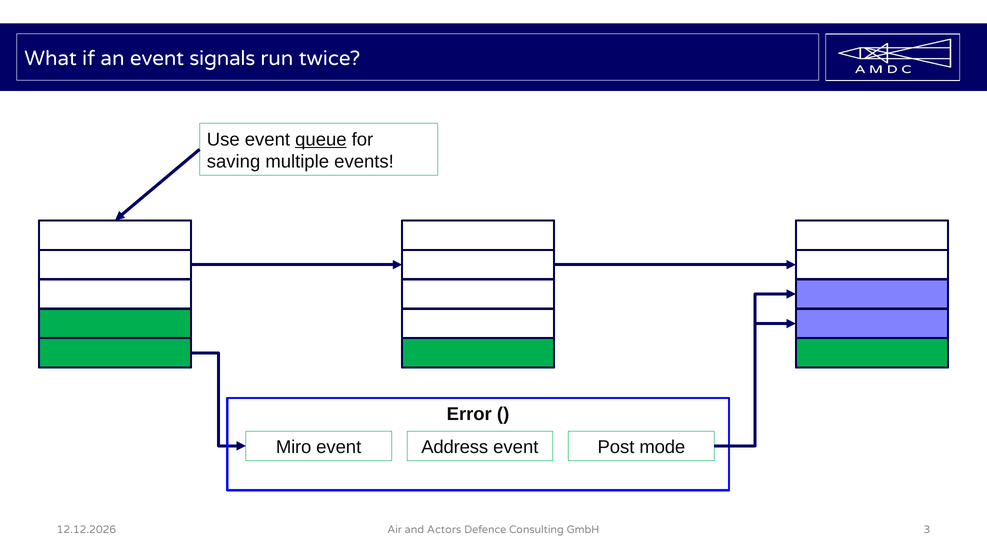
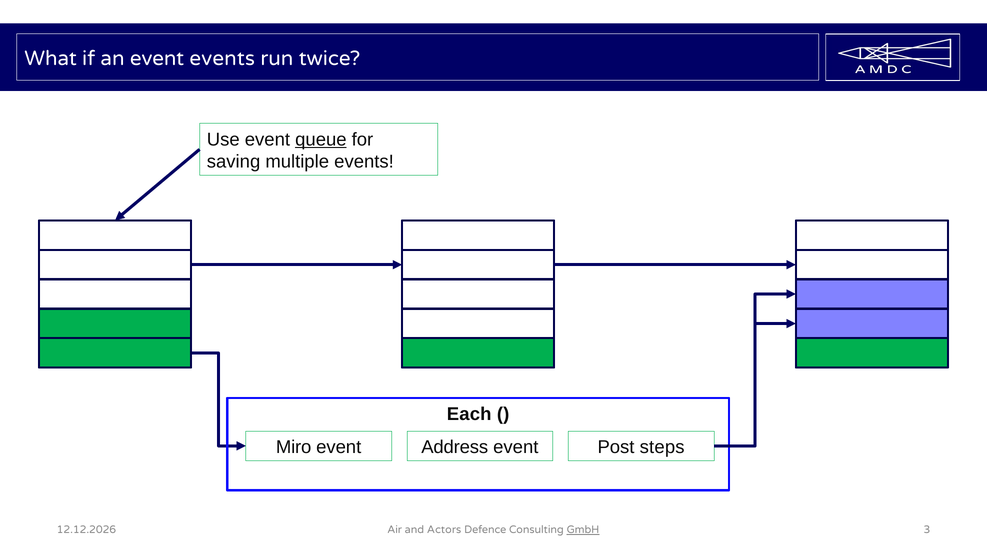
event signals: signals -> events
Error: Error -> Each
mode: mode -> steps
GmbH underline: none -> present
